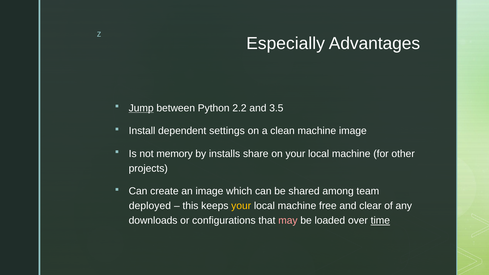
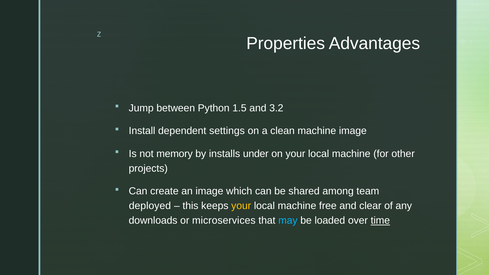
Especially: Especially -> Properties
Jump underline: present -> none
2.2: 2.2 -> 1.5
3.5: 3.5 -> 3.2
share: share -> under
configurations: configurations -> microservices
may colour: pink -> light blue
